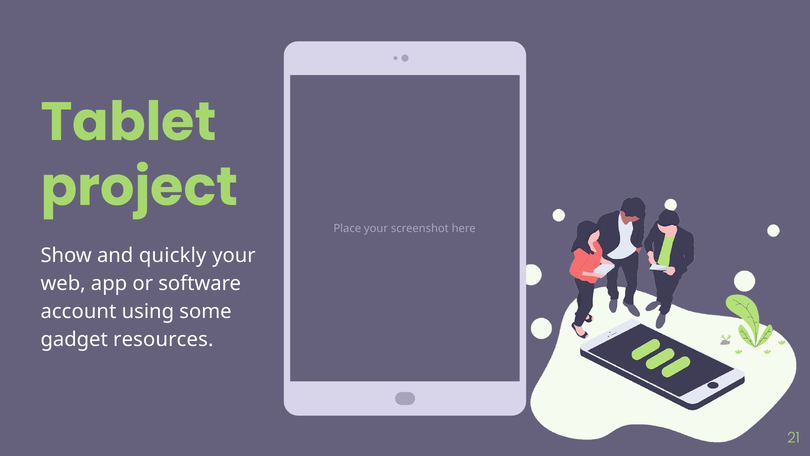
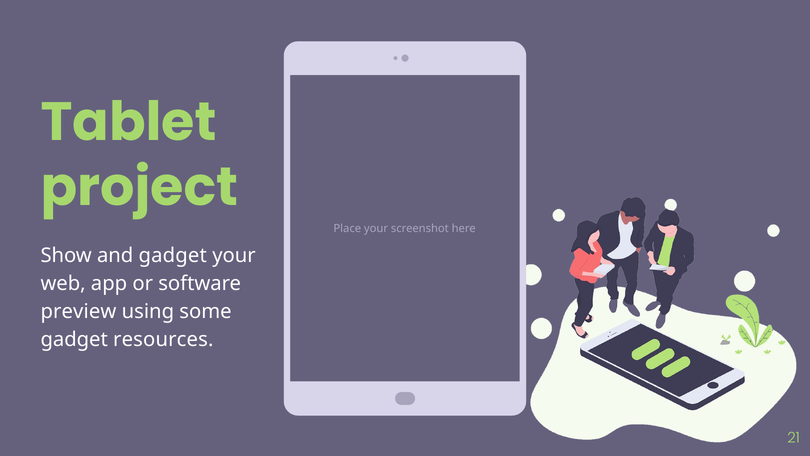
and quickly: quickly -> gadget
account: account -> preview
